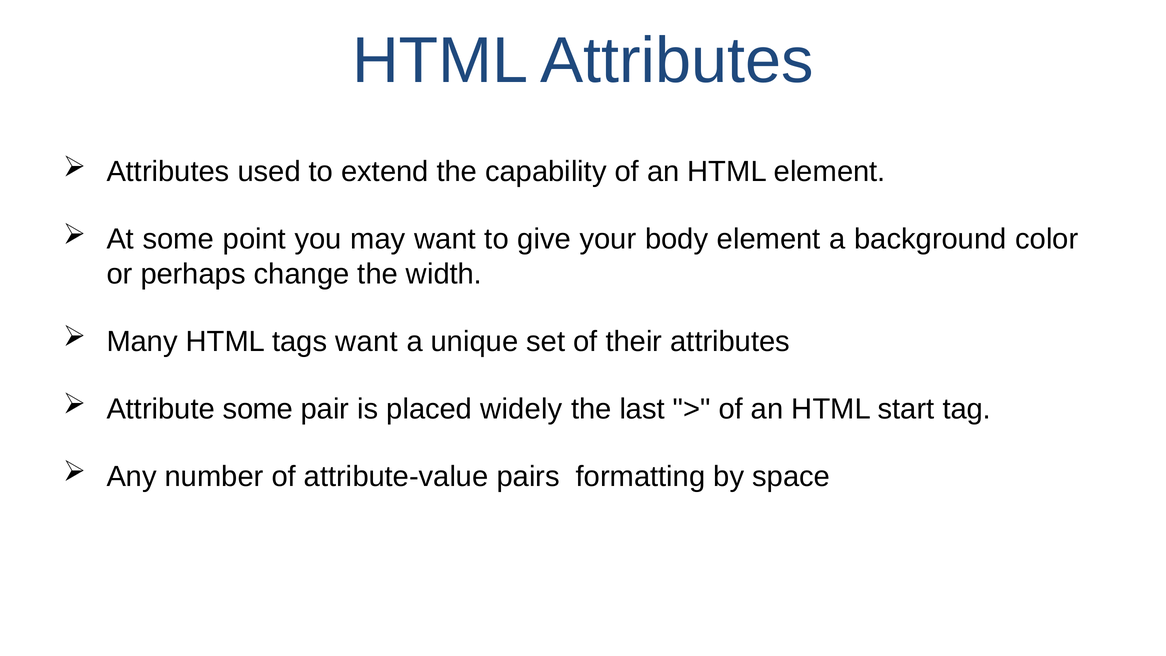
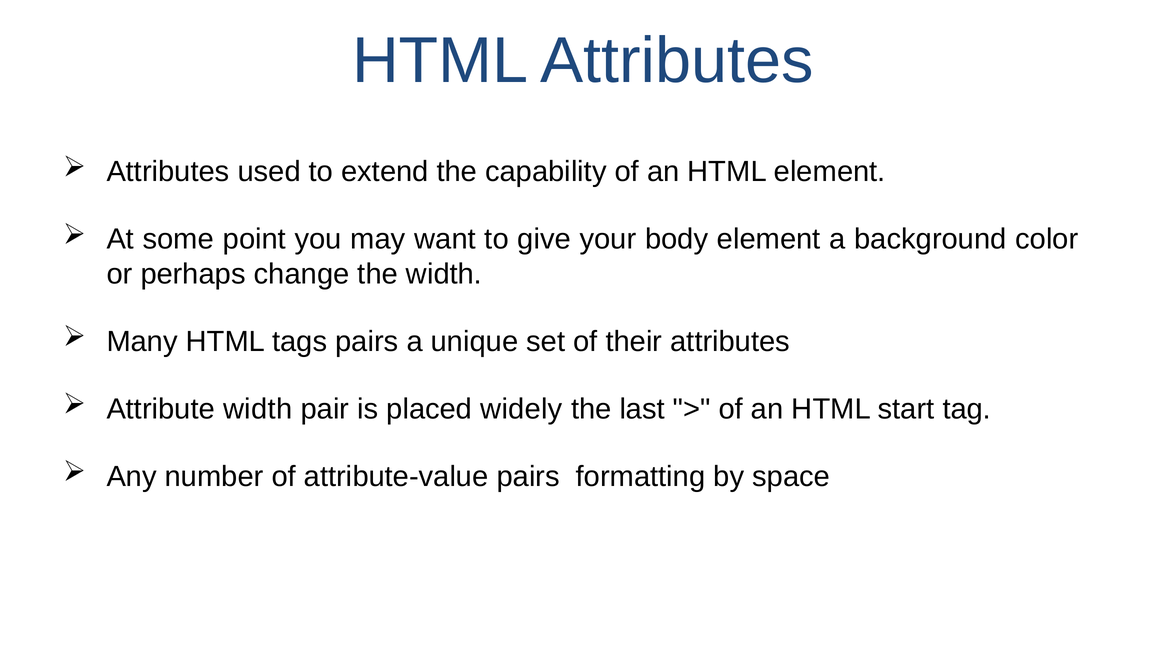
tags want: want -> pairs
Attribute some: some -> width
